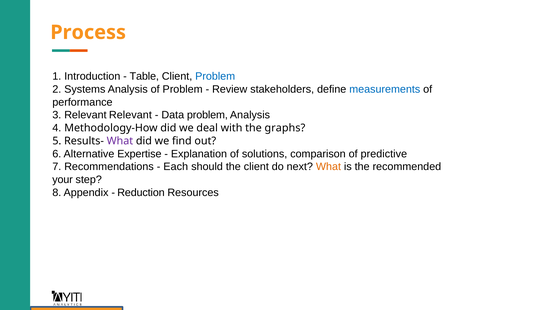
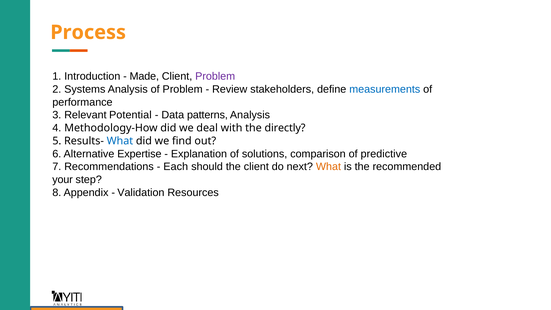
Table: Table -> Made
Problem at (215, 76) colour: blue -> purple
Relevant Relevant: Relevant -> Potential
Data problem: problem -> patterns
graphs: graphs -> directly
What at (120, 141) colour: purple -> blue
Reduction: Reduction -> Validation
